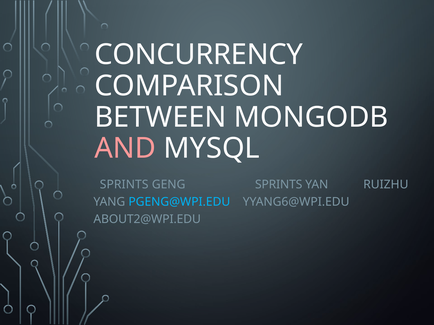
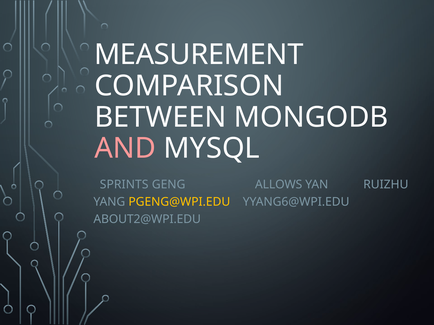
CONCURRENCY: CONCURRENCY -> MEASUREMENT
GENG SPRINTS: SPRINTS -> ALLOWS
PGENG@WPI.EDU colour: light blue -> yellow
